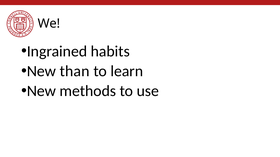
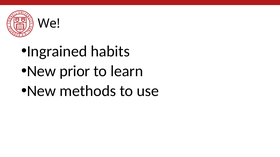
than: than -> prior
